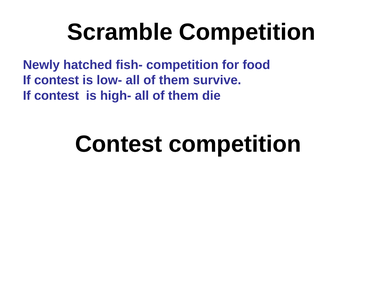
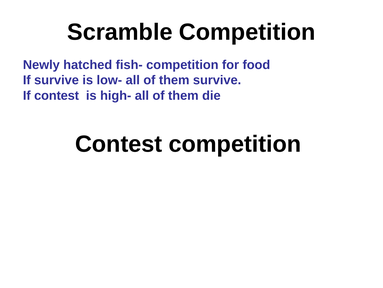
contest at (57, 80): contest -> survive
